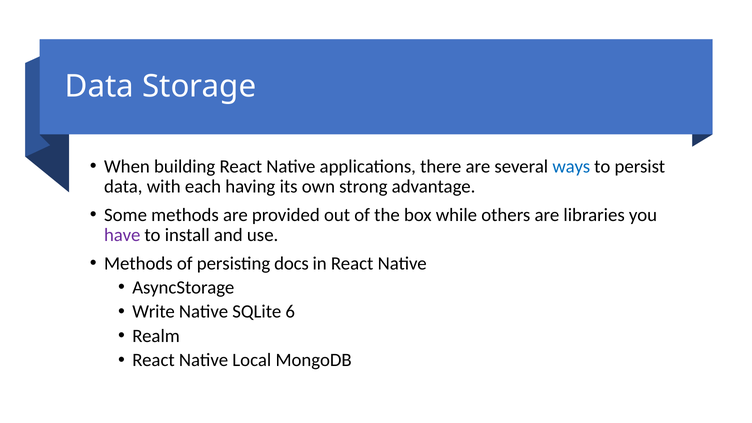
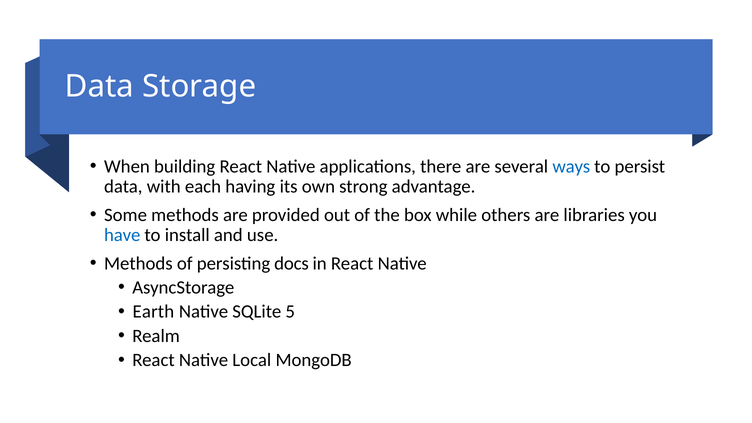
have colour: purple -> blue
Write: Write -> Earth
6: 6 -> 5
